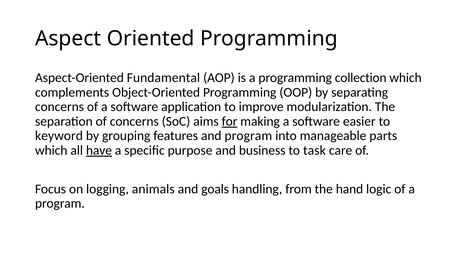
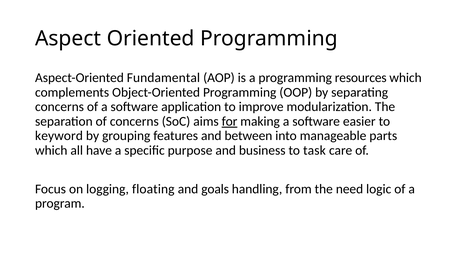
collection: collection -> resources
and program: program -> between
have underline: present -> none
animals: animals -> floating
hand: hand -> need
